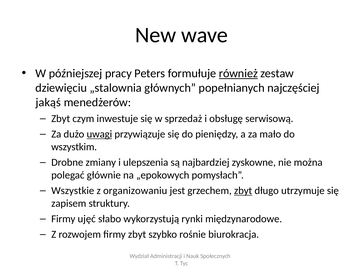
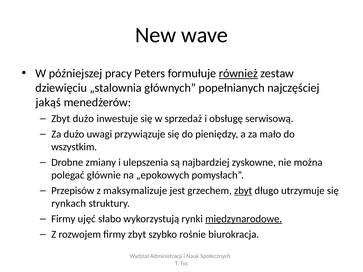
Zbyt czym: czym -> dużo
uwagi underline: present -> none
Wszystkie: Wszystkie -> Przepisów
organizowaniu: organizowaniu -> maksymalizuje
zapisem: zapisem -> rynkach
międzynarodowe underline: none -> present
